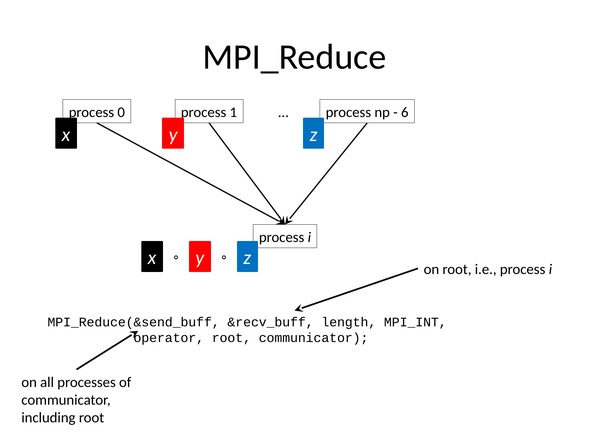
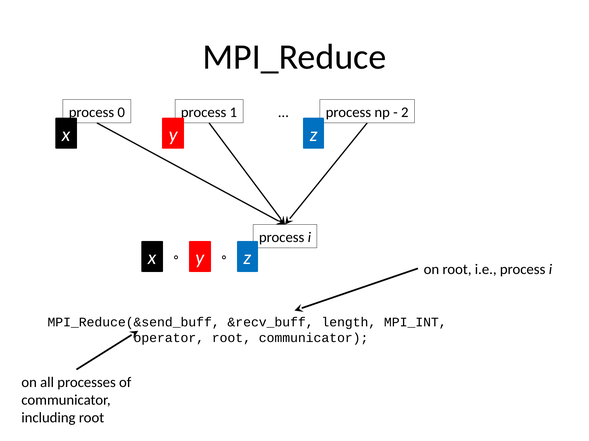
6: 6 -> 2
